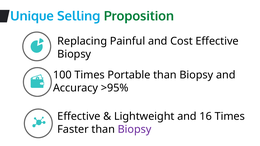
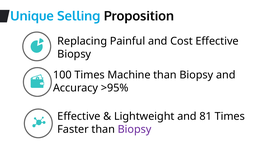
Proposition colour: green -> black
Portable: Portable -> Machine
16: 16 -> 81
